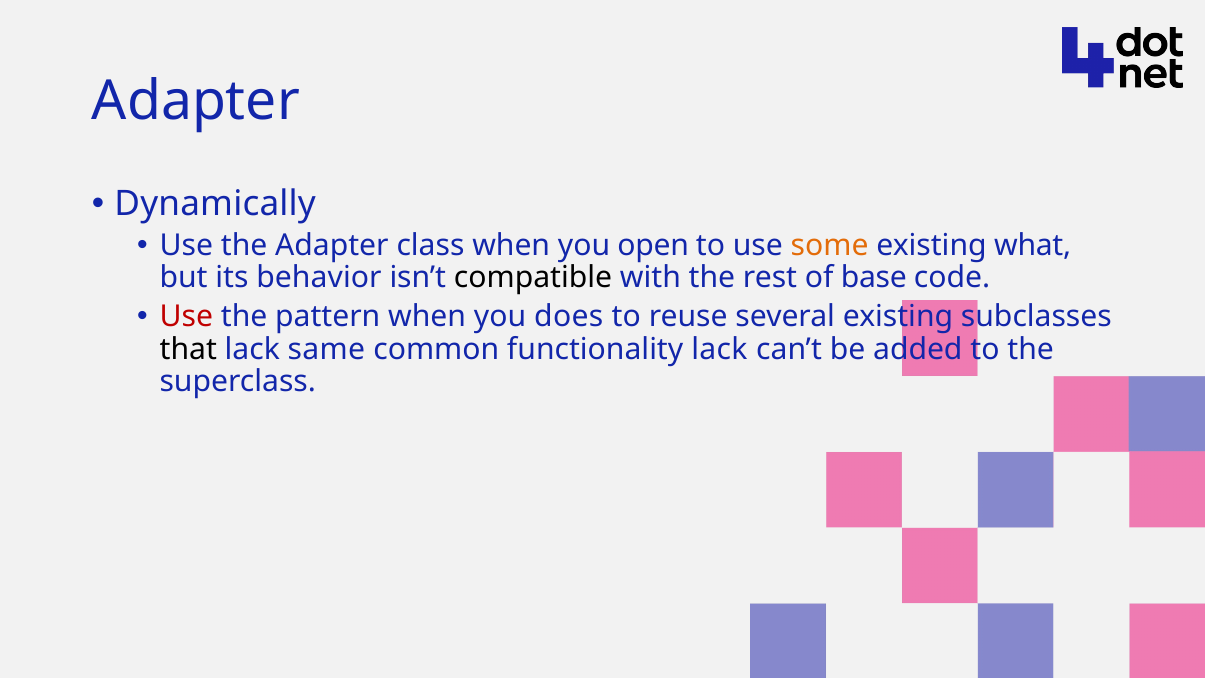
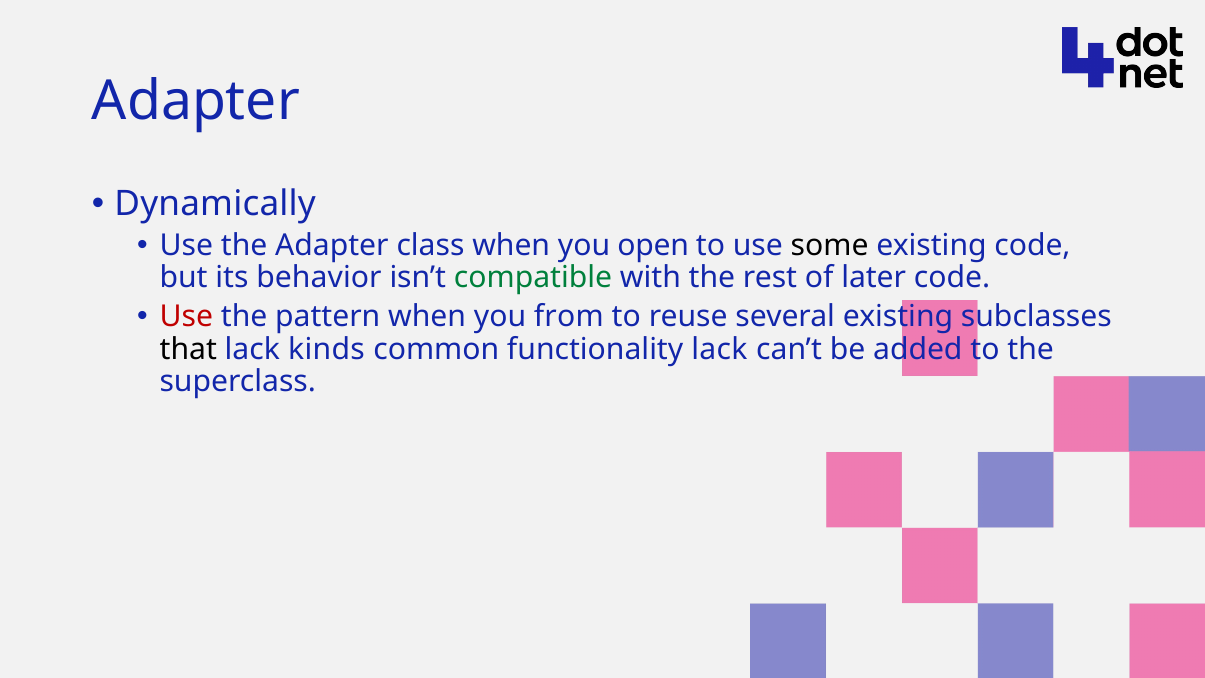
some colour: orange -> black
existing what: what -> code
compatible colour: black -> green
base: base -> later
does: does -> from
same: same -> kinds
